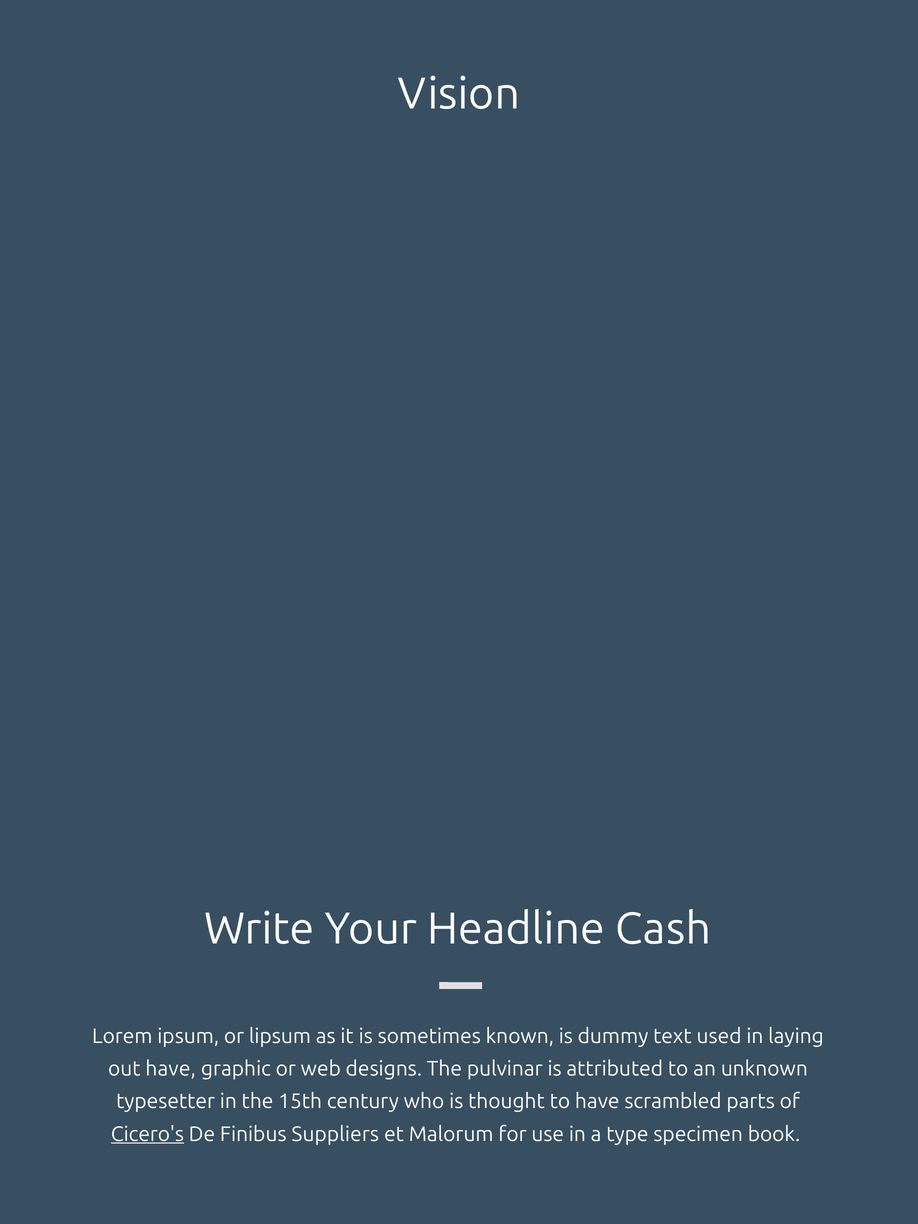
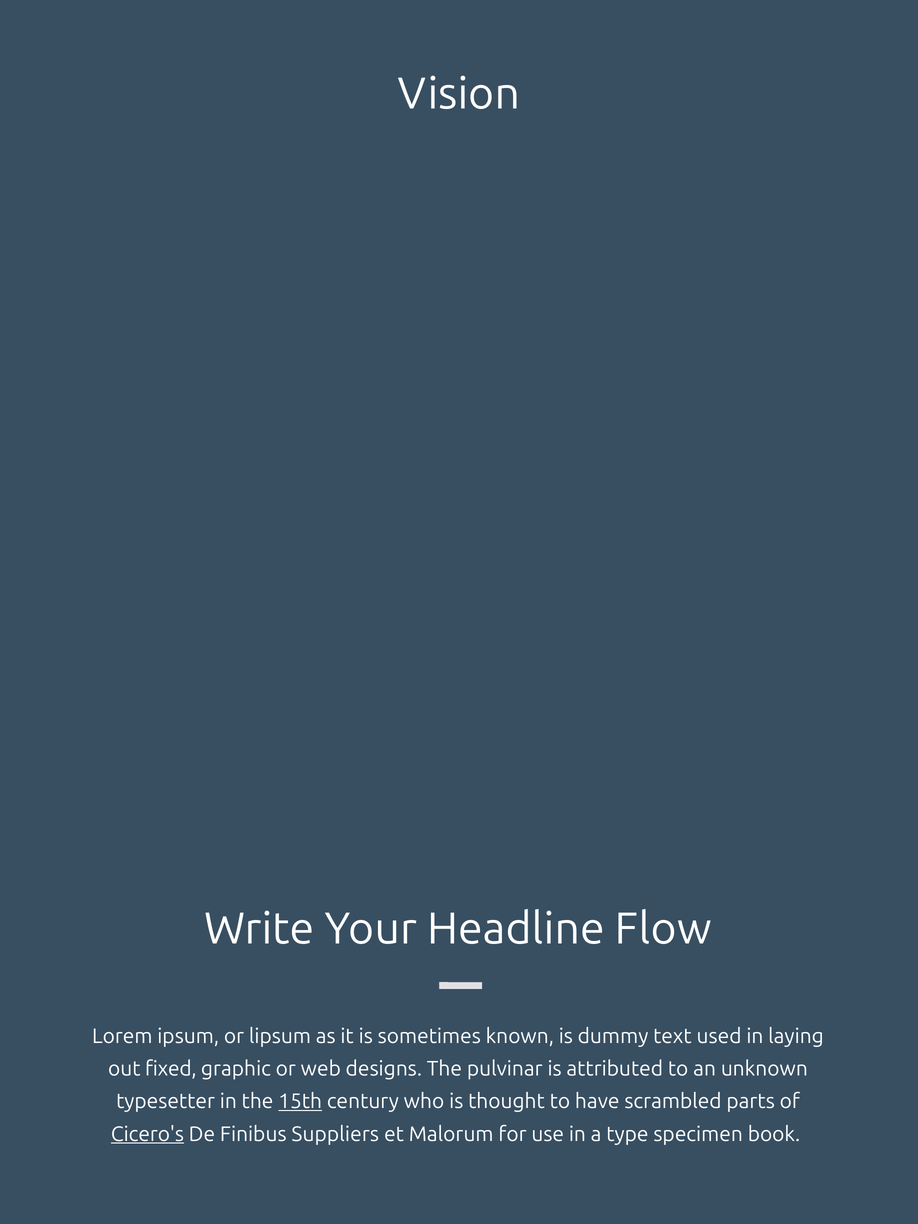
Cash: Cash -> Flow
out have: have -> fixed
15th underline: none -> present
